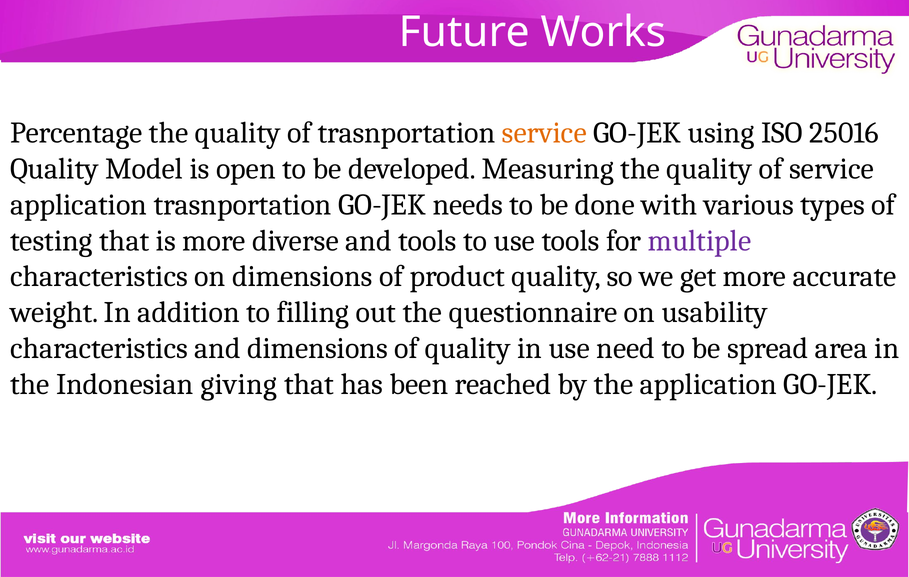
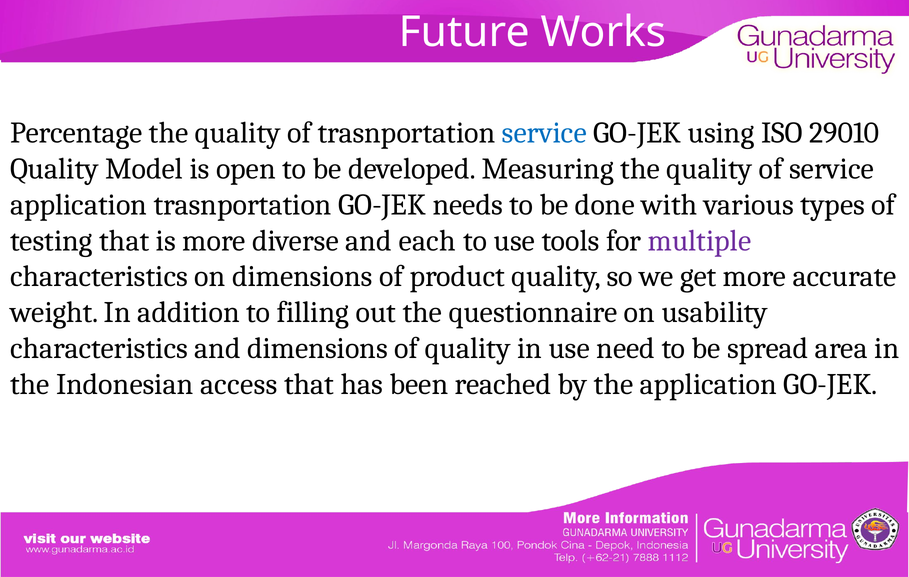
service at (544, 133) colour: orange -> blue
25016: 25016 -> 29010
and tools: tools -> each
giving: giving -> access
